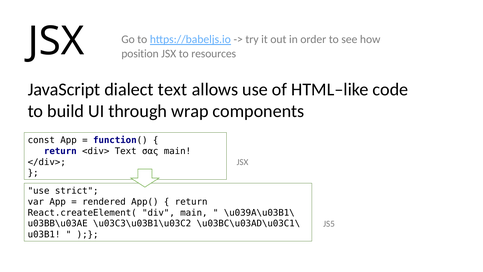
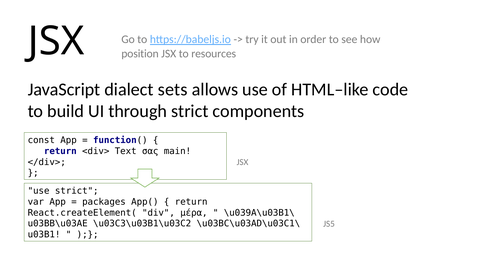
dialect text: text -> sets
through wrap: wrap -> strict
rendered: rendered -> packages
div main: main -> μέρα
